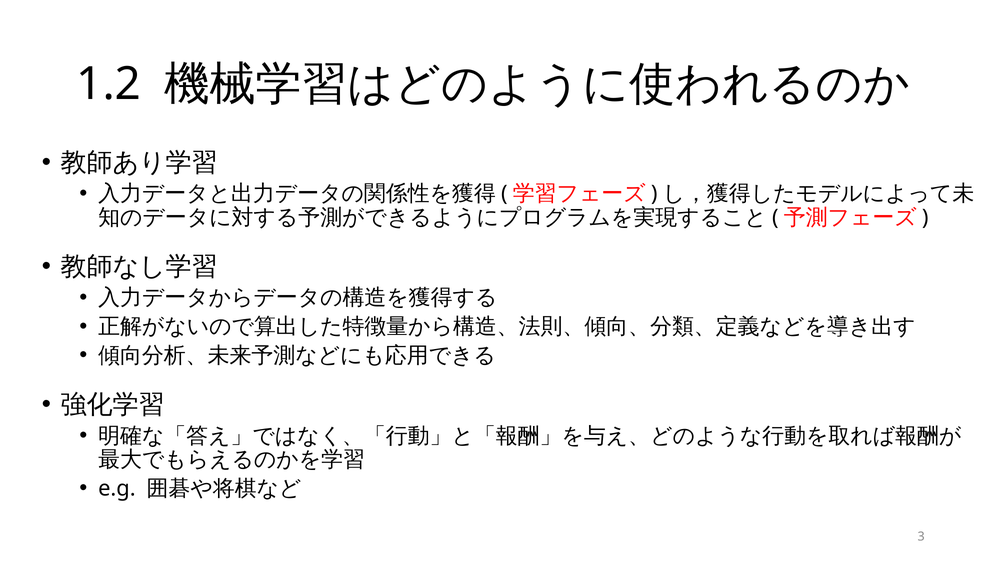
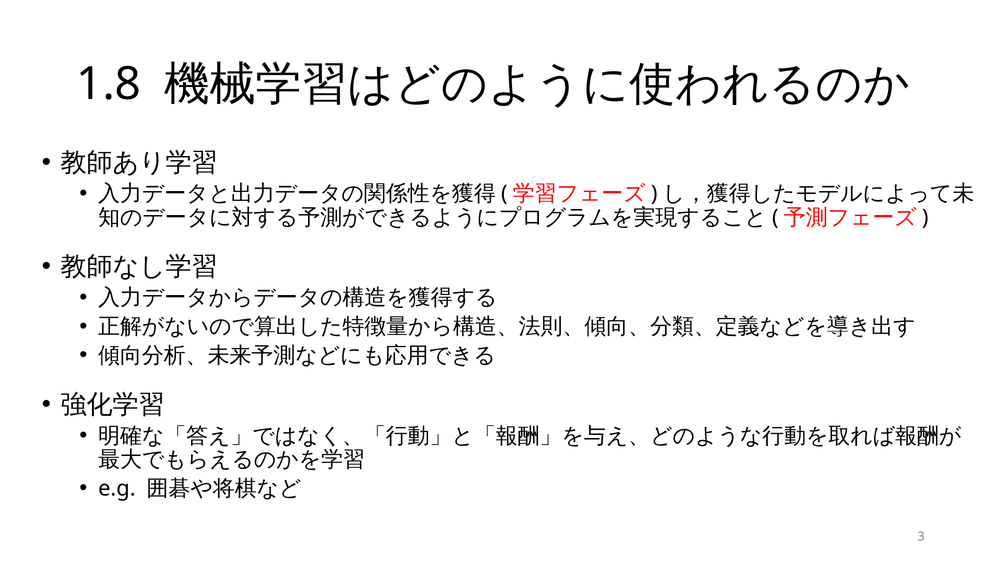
1.2: 1.2 -> 1.8
